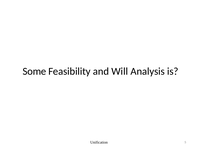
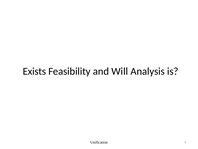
Some: Some -> Exists
